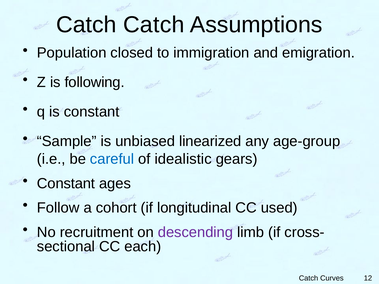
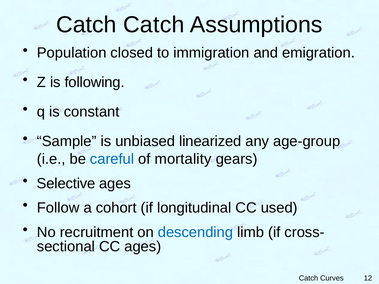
idealistic: idealistic -> mortality
Constant at (66, 184): Constant -> Selective
descending colour: purple -> blue
CC each: each -> ages
